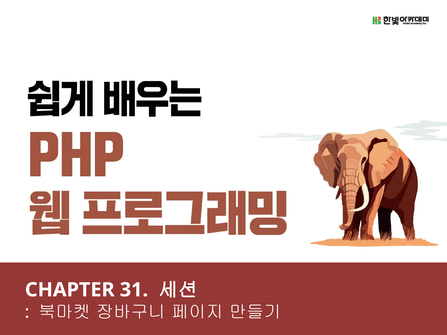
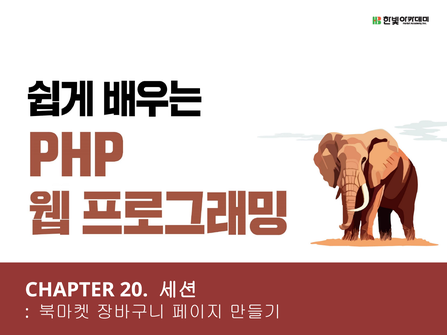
31: 31 -> 20
